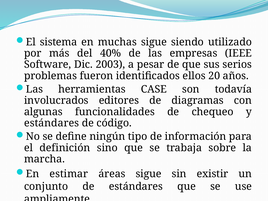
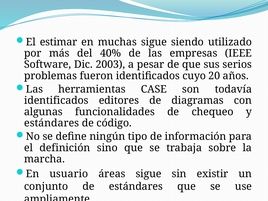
sistema: sistema -> estimar
ellos: ellos -> cuyo
involucrados at (56, 101): involucrados -> identificados
estimar: estimar -> usuario
